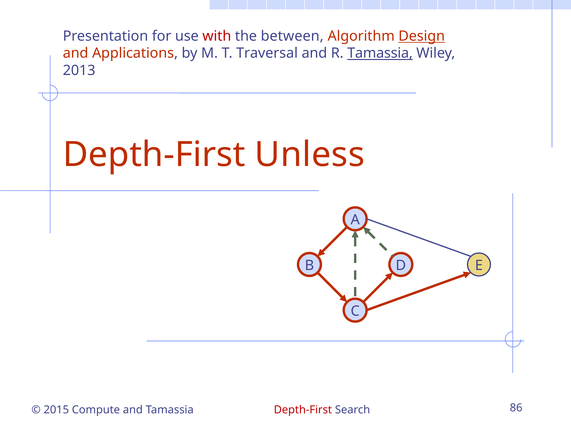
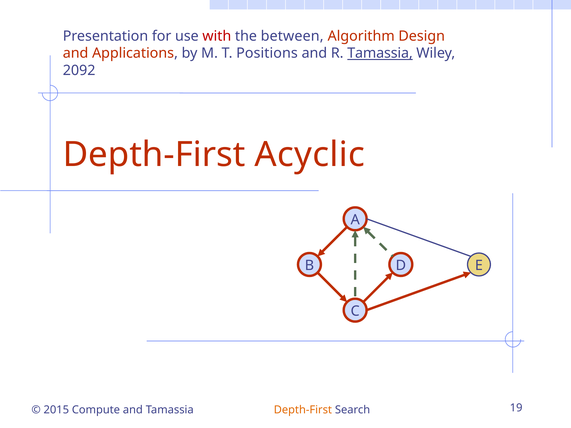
Design underline: present -> none
Traversal: Traversal -> Positions
2013: 2013 -> 2092
Unless: Unless -> Acyclic
Depth-First at (303, 410) colour: red -> orange
86: 86 -> 19
